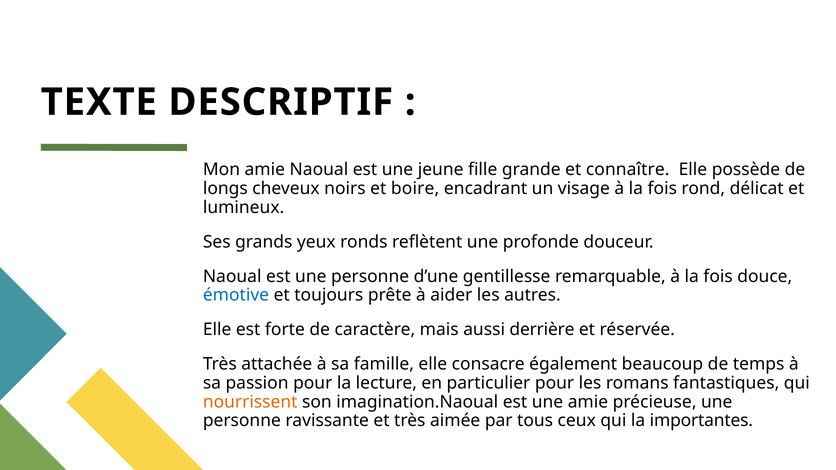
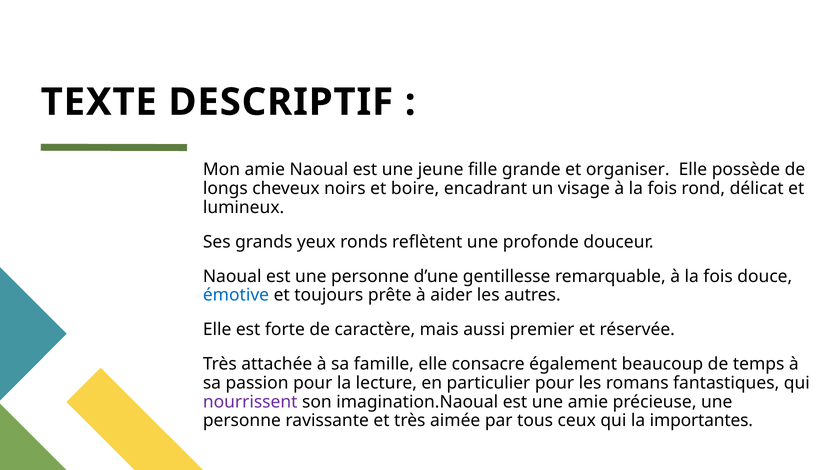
connaître: connaître -> organiser
derrière: derrière -> premier
nourrissent colour: orange -> purple
